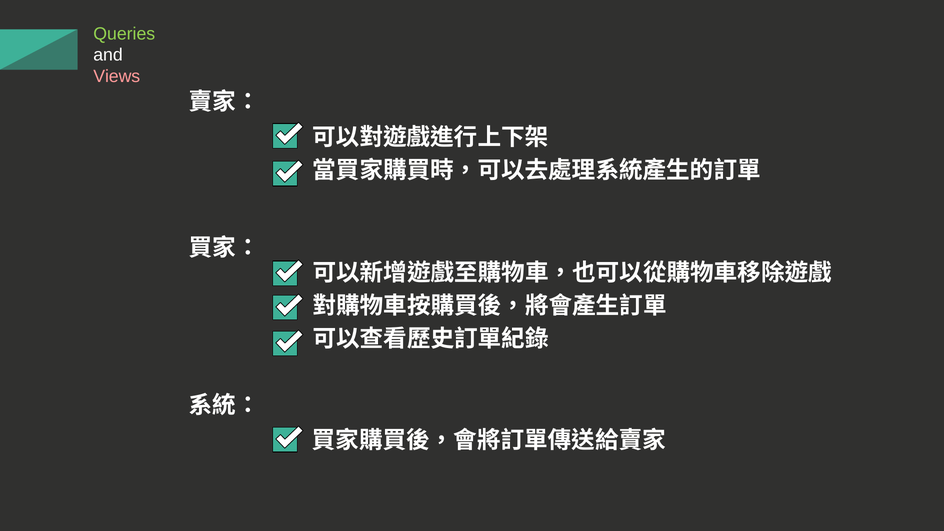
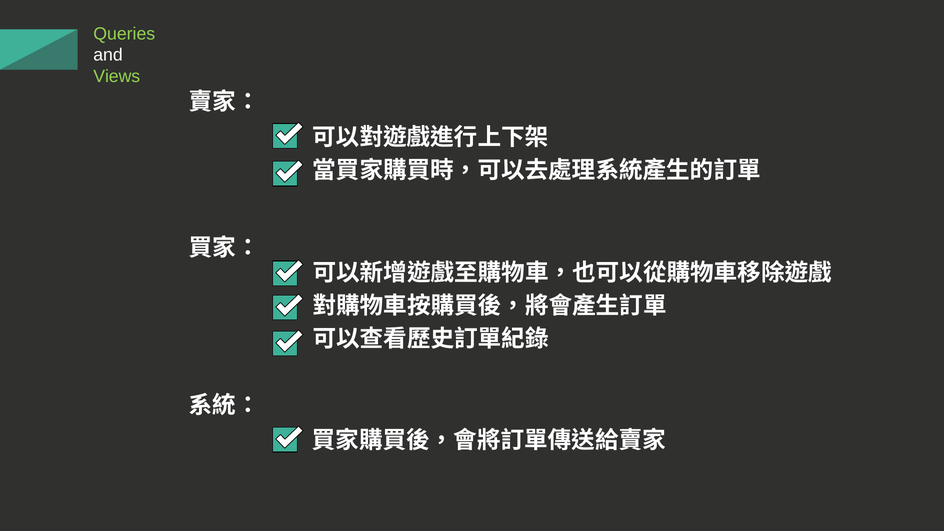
Views colour: pink -> light green
